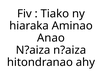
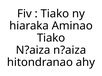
Anao at (51, 38): Anao -> Tiako
